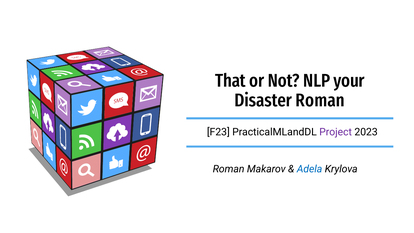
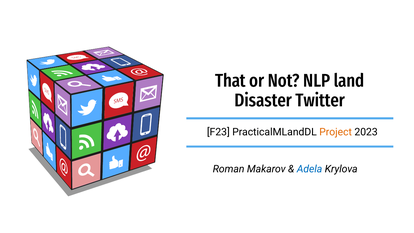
your: your -> land
Disaster Roman: Roman -> Twitter
Project colour: purple -> orange
